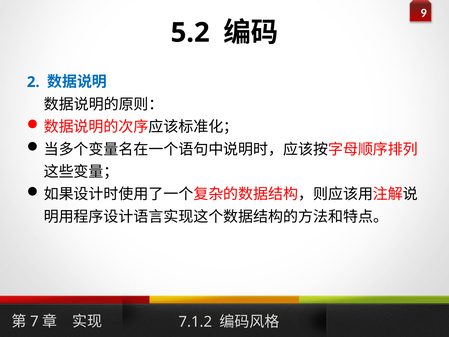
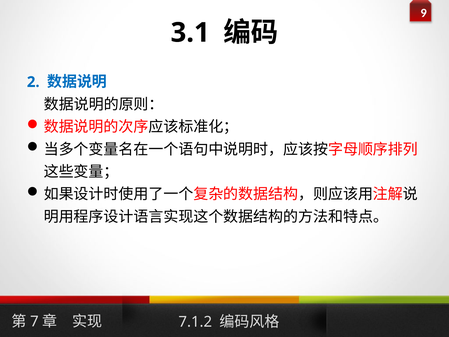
5.2: 5.2 -> 3.1
